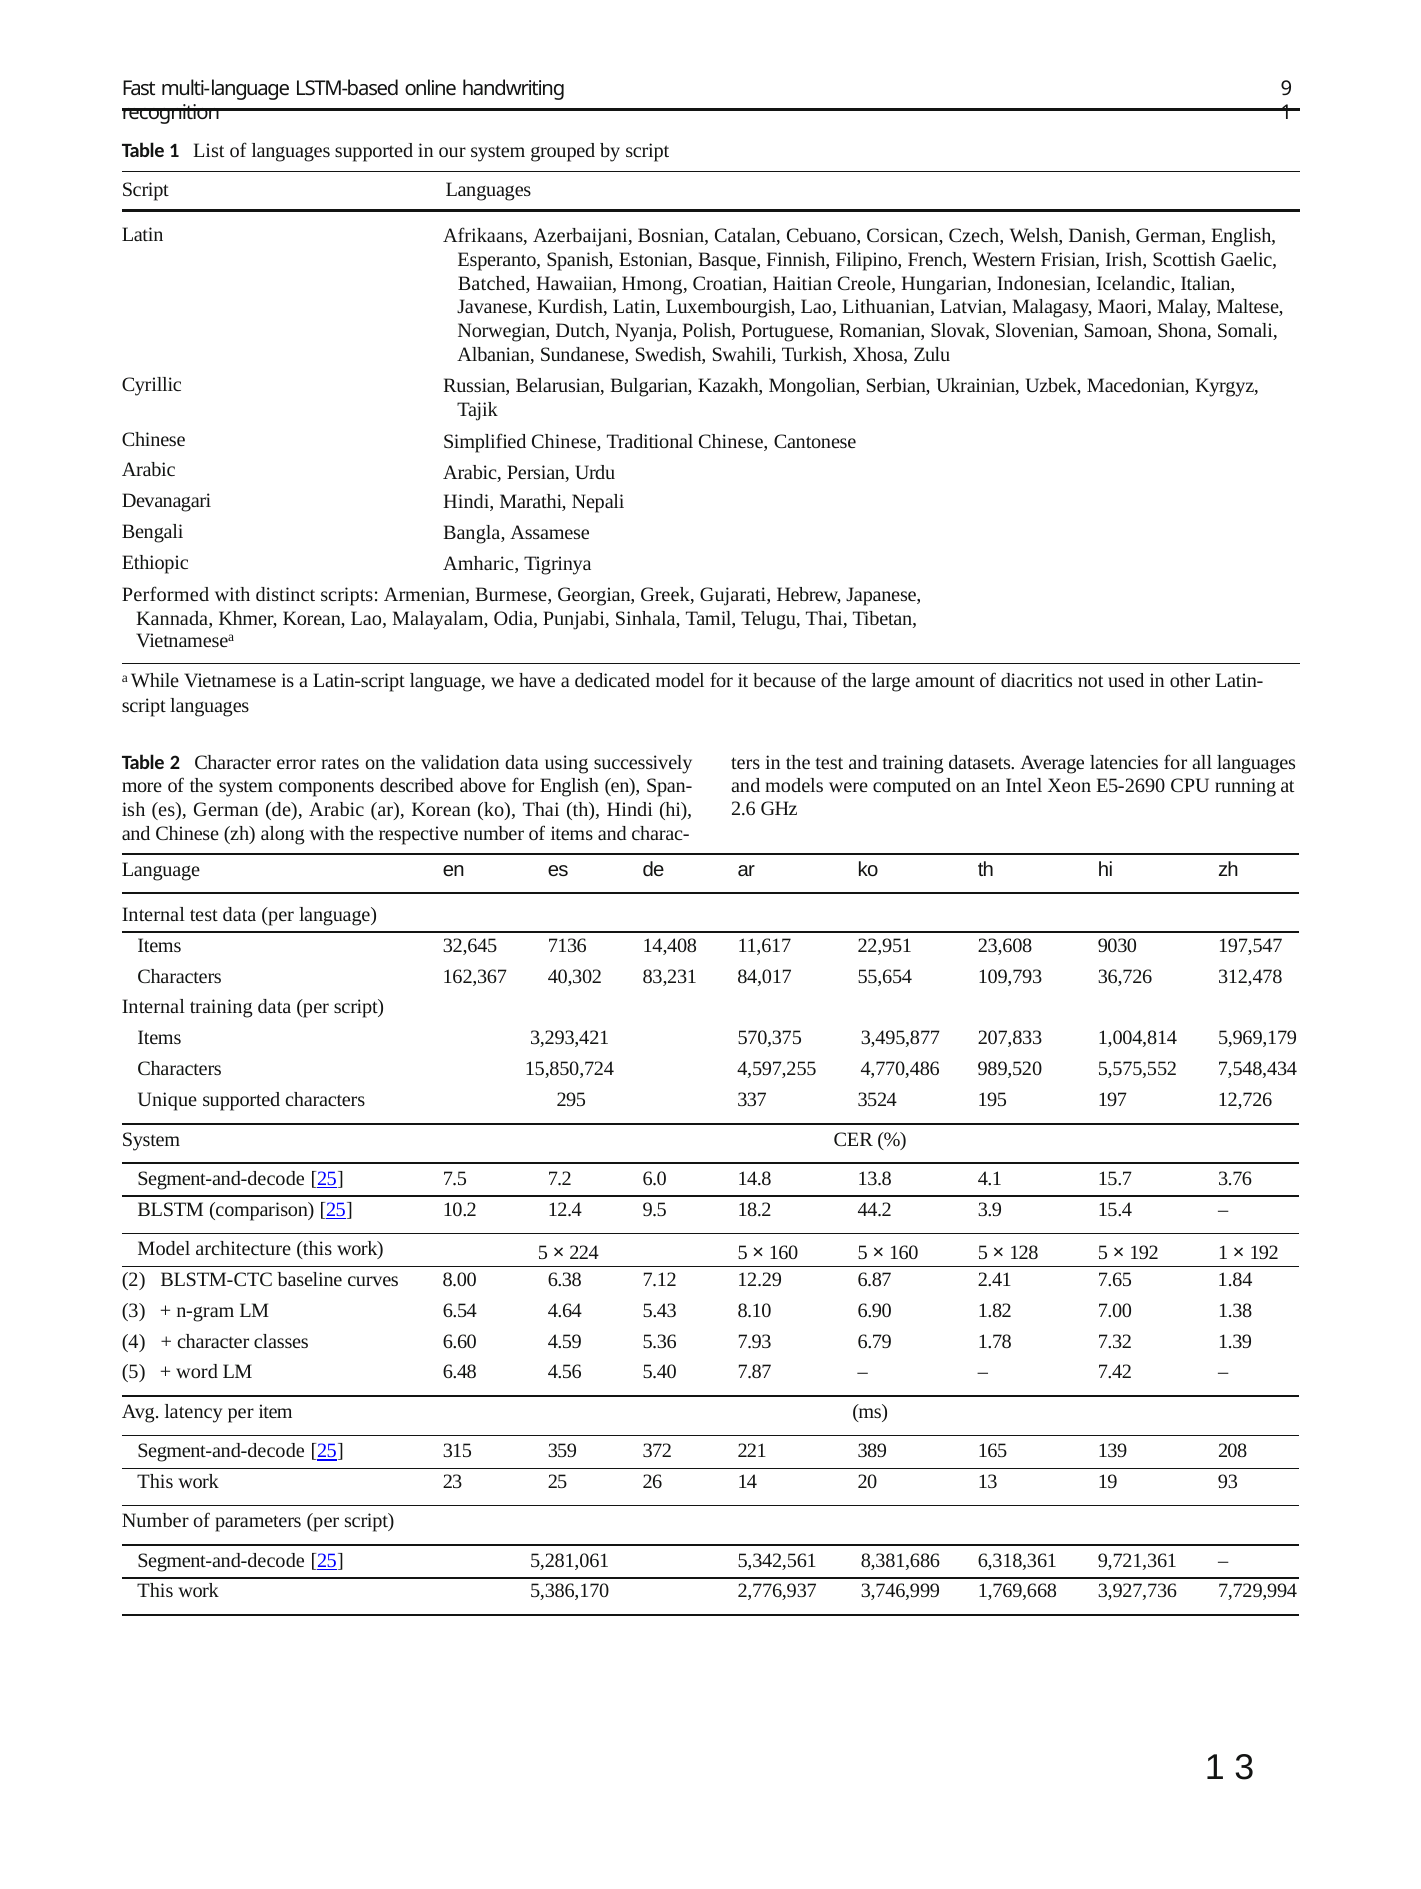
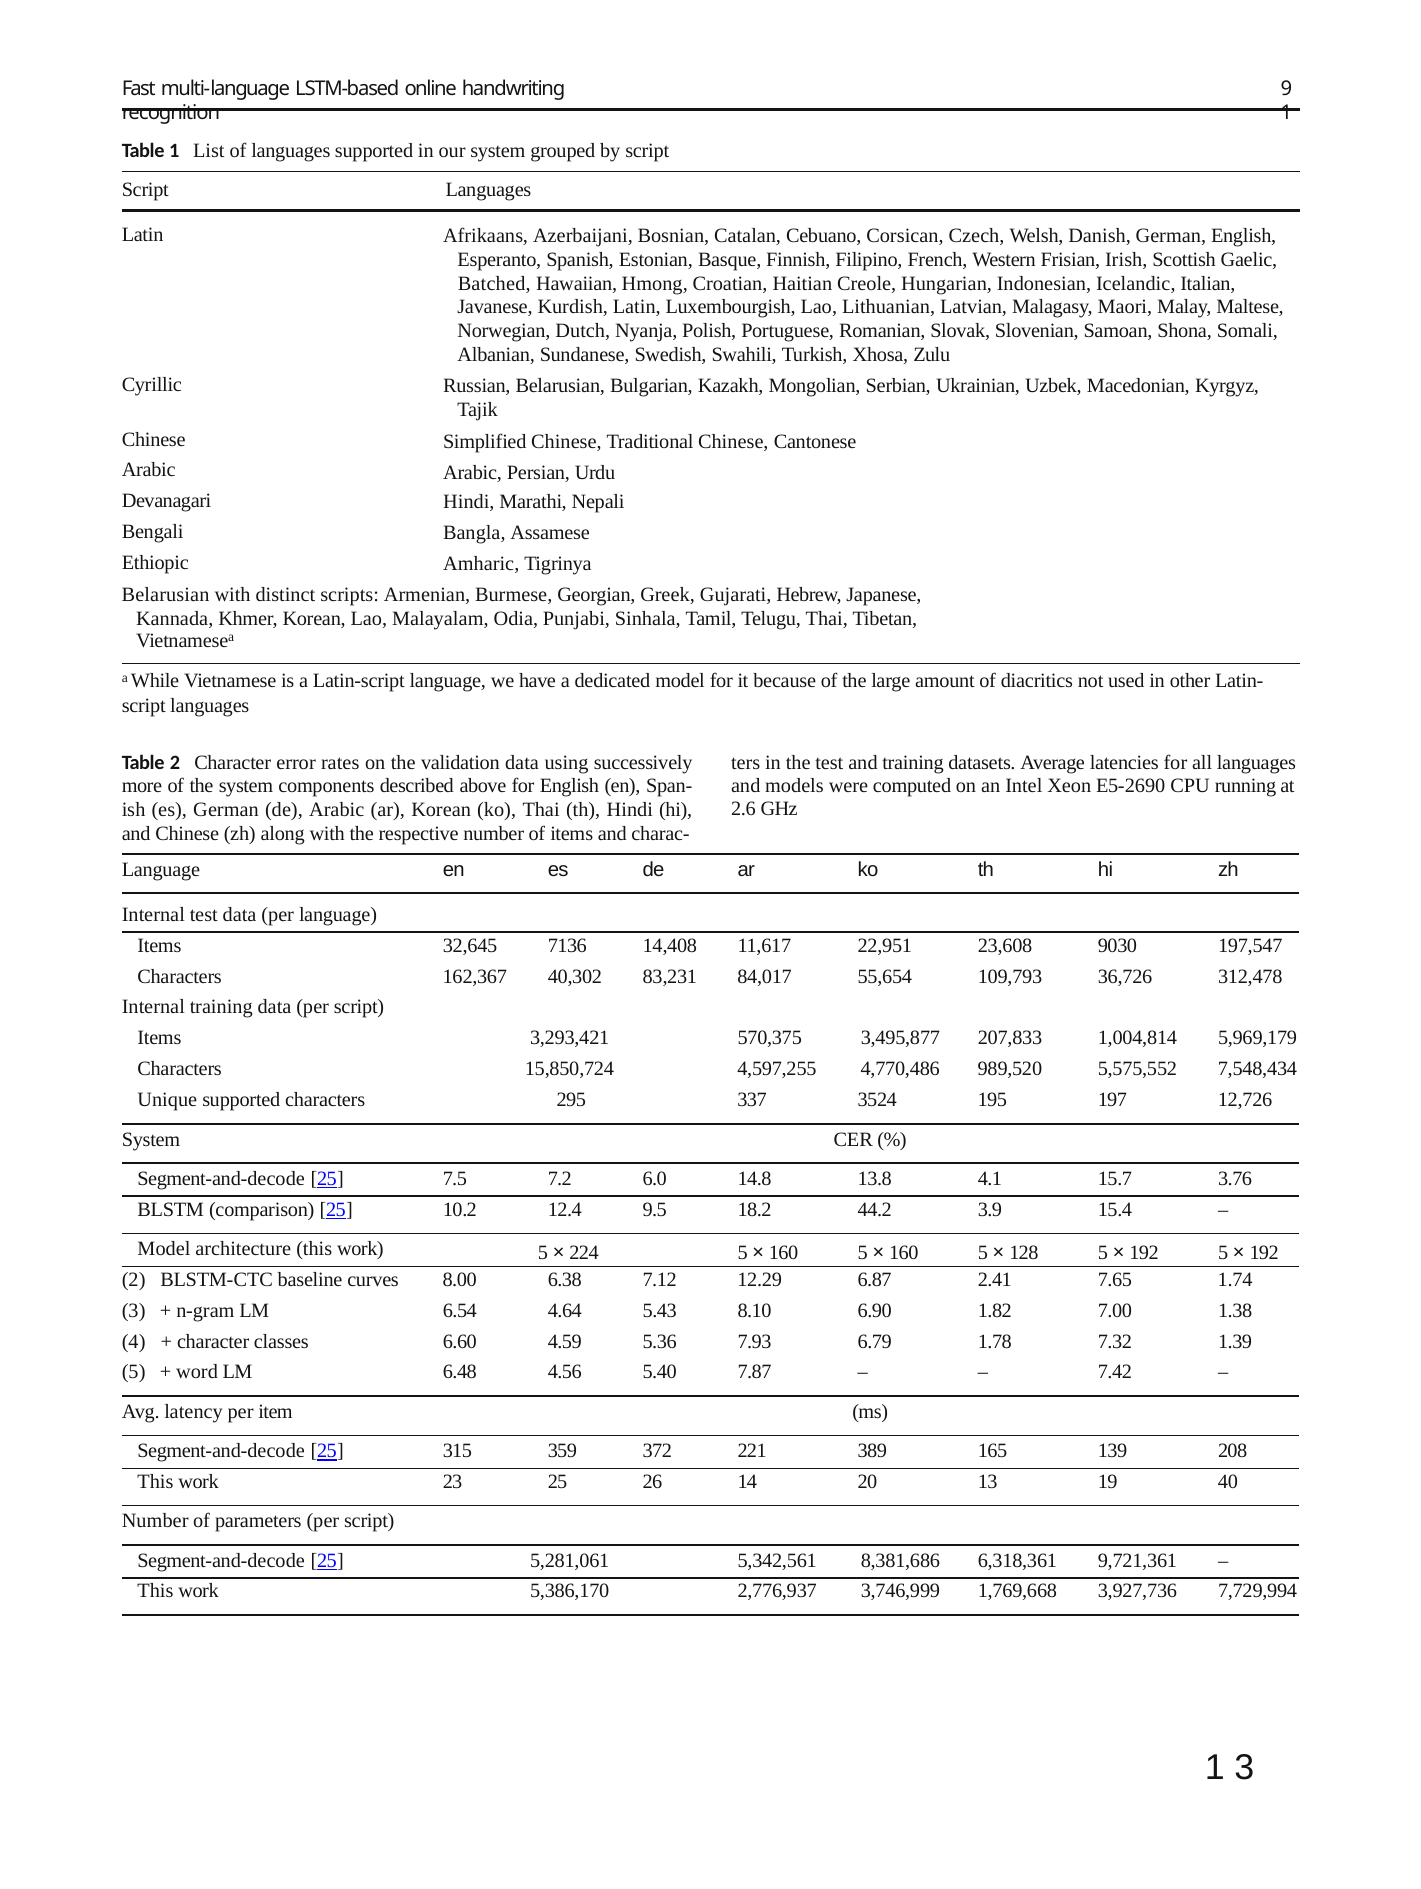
Performed at (166, 595): Performed -> Belarusian
192 1: 1 -> 5
1.84: 1.84 -> 1.74
93: 93 -> 40
